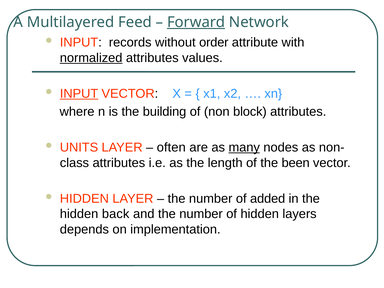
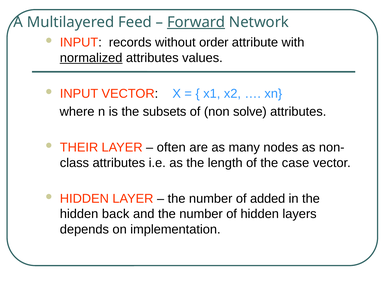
INPUT at (79, 94) underline: present -> none
building: building -> subsets
block: block -> solve
UNITS: UNITS -> THEIR
many underline: present -> none
been: been -> case
